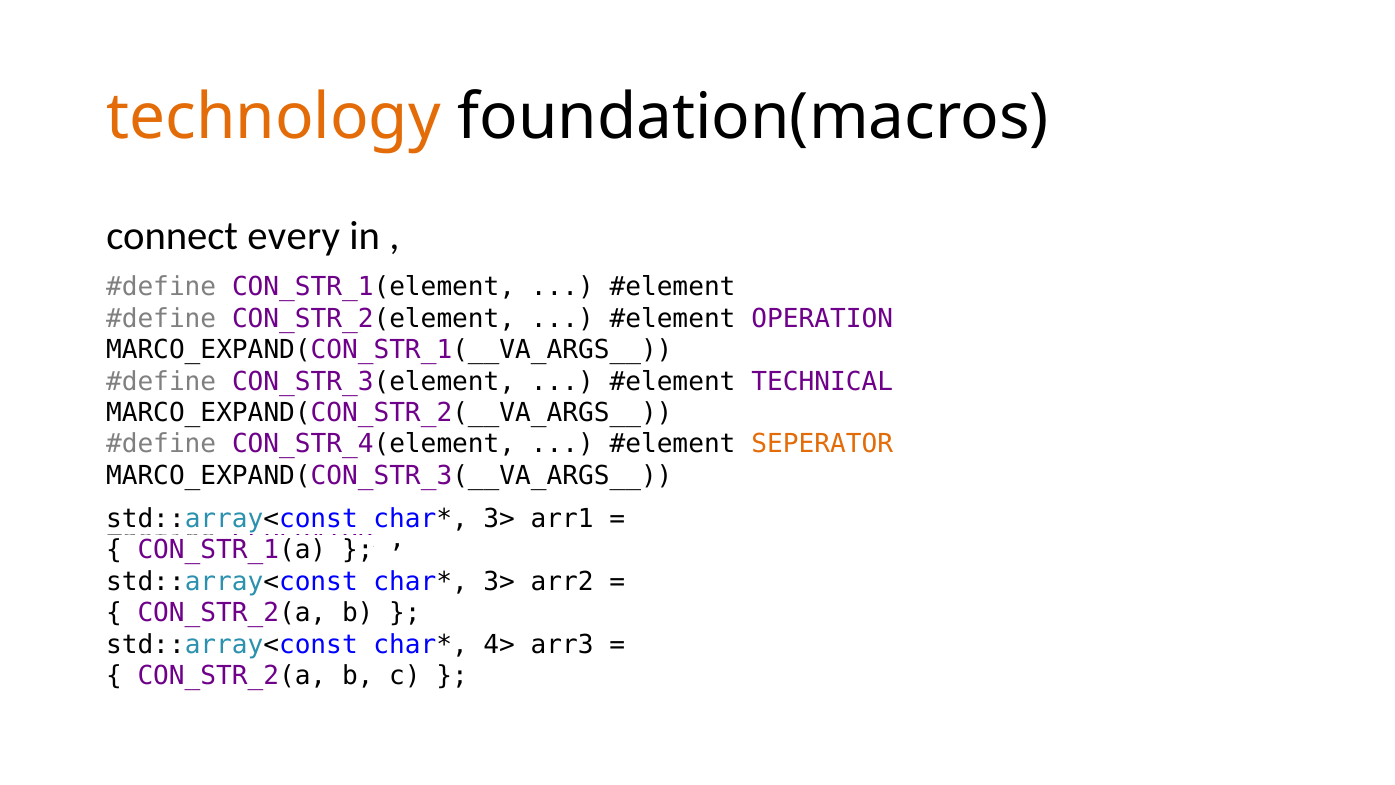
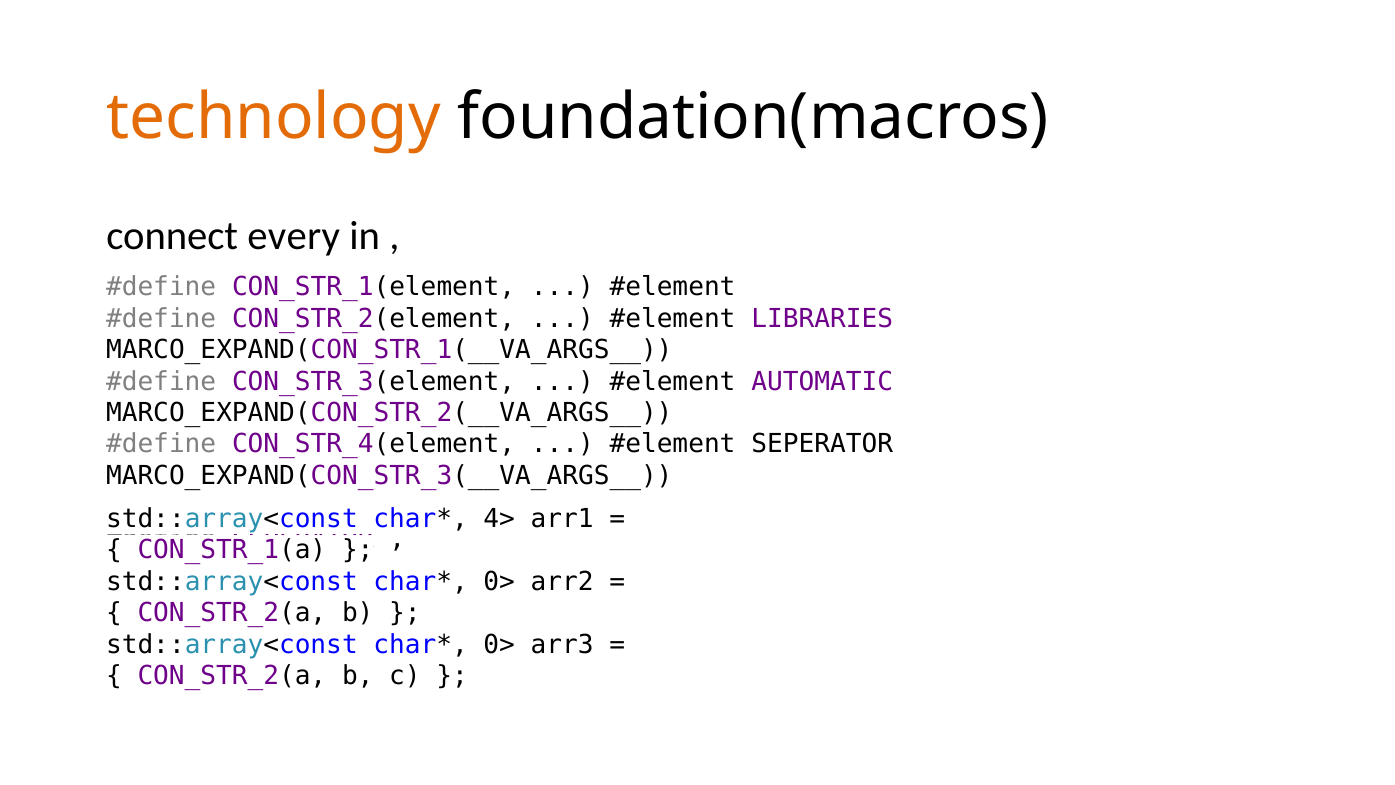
OPERATION: OPERATION -> LIBRARIES
TECHNICAL: TECHNICAL -> AUTOMATIC
SEPERATOR at (822, 444) colour: orange -> black
3> at (499, 519): 3> -> 4>
3> at (499, 581): 3> -> 0>
4> at (499, 644): 4> -> 0>
